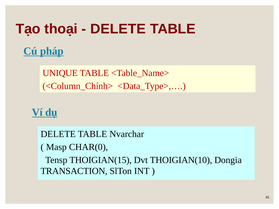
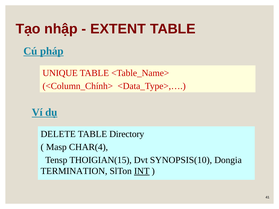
thoại: thoại -> nhập
DELETE at (118, 29): DELETE -> EXTENT
Nvarchar: Nvarchar -> Directory
CHAR(0: CHAR(0 -> CHAR(4
THOIGIAN(10: THOIGIAN(10 -> SYNOPSIS(10
TRANSACTION: TRANSACTION -> TERMINATION
INT underline: none -> present
